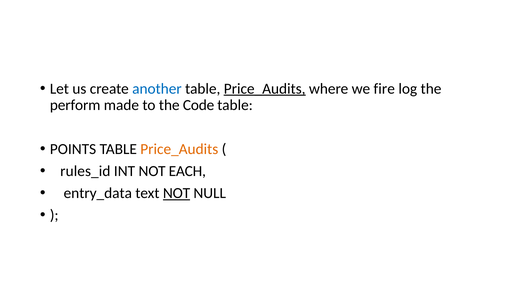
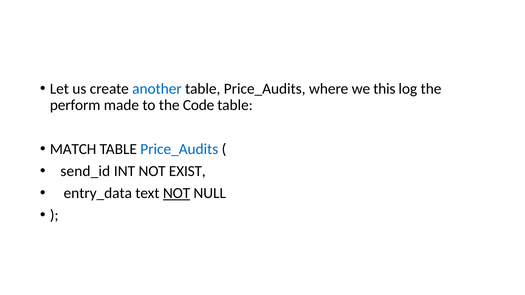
Price_Audits at (265, 89) underline: present -> none
fire: fire -> this
POINTS: POINTS -> MATCH
Price_Audits at (179, 149) colour: orange -> blue
rules_id: rules_id -> send_id
EACH: EACH -> EXIST
